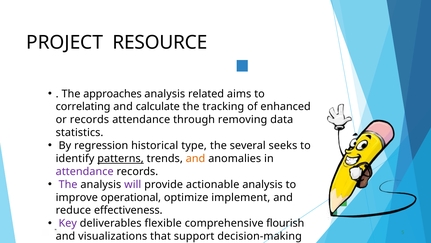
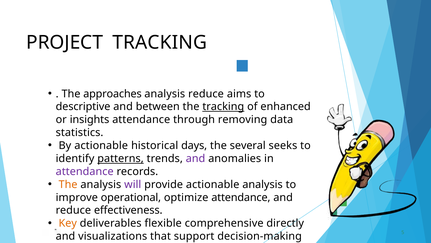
PROJECT RESOURCE: RESOURCE -> TRACKING
analysis related: related -> reduce
correlating: correlating -> descriptive
calculate: calculate -> between
tracking at (223, 107) underline: none -> present
or records: records -> insights
By regression: regression -> actionable
type: type -> days
and at (195, 158) colour: orange -> purple
The at (68, 184) colour: purple -> orange
optimize implement: implement -> attendance
Key colour: purple -> orange
flourish: flourish -> directly
